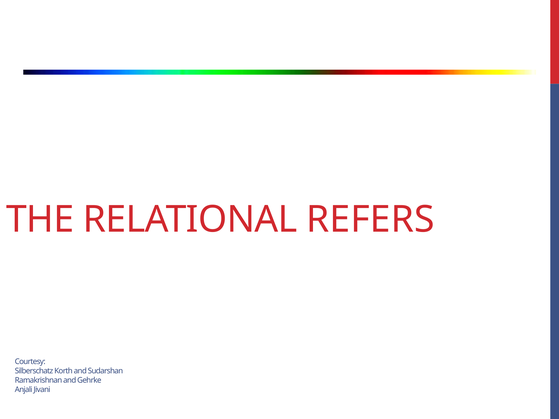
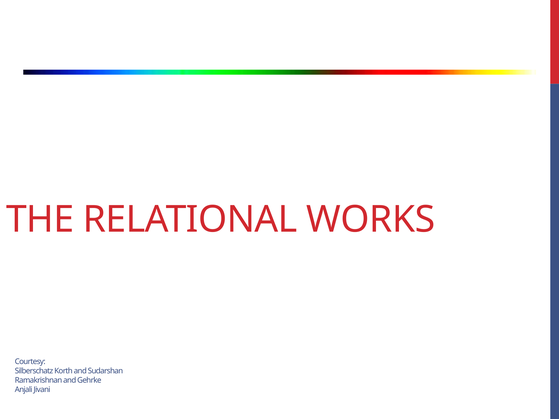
REFERS: REFERS -> WORKS
